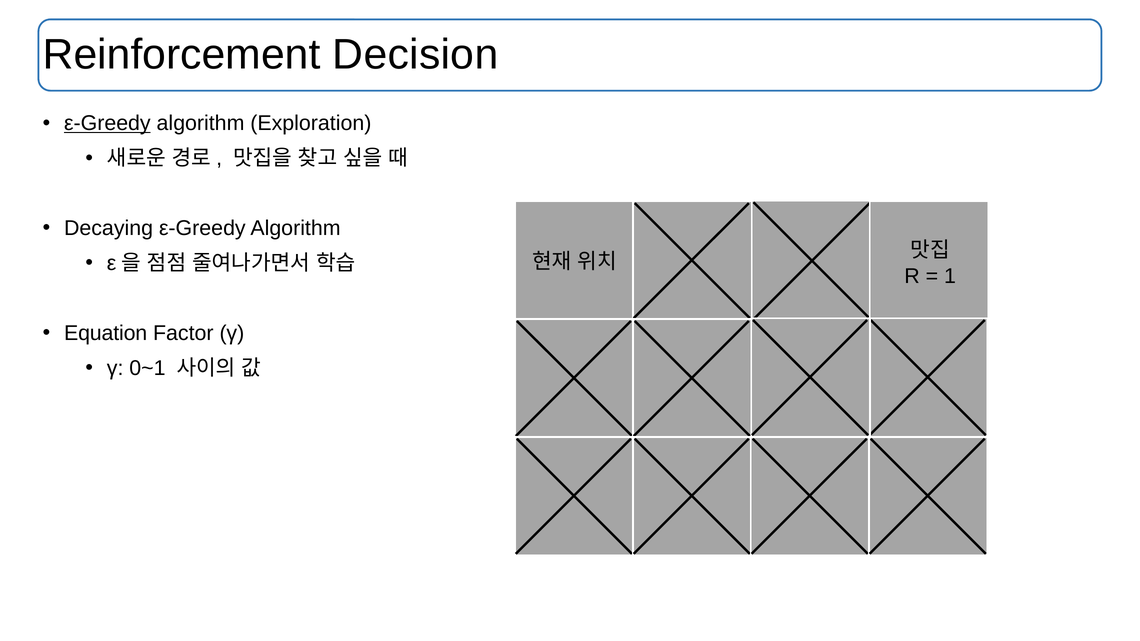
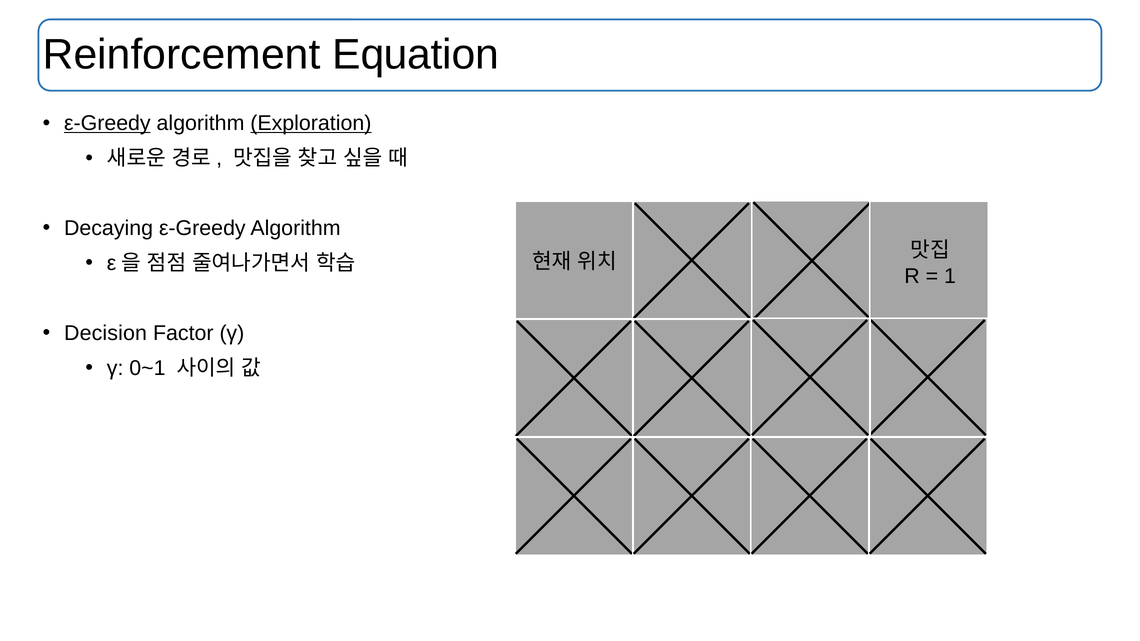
Decision: Decision -> Equation
Exploration underline: none -> present
Equation: Equation -> Decision
